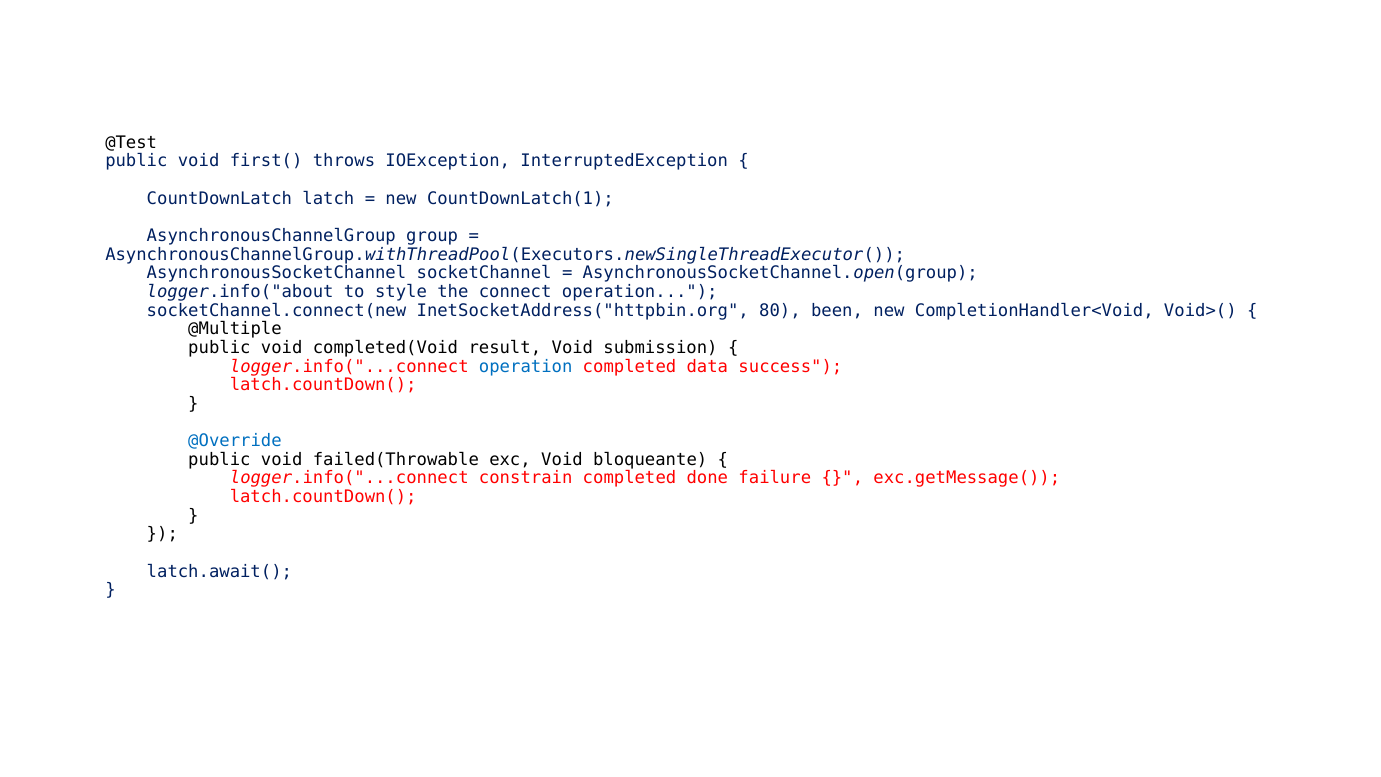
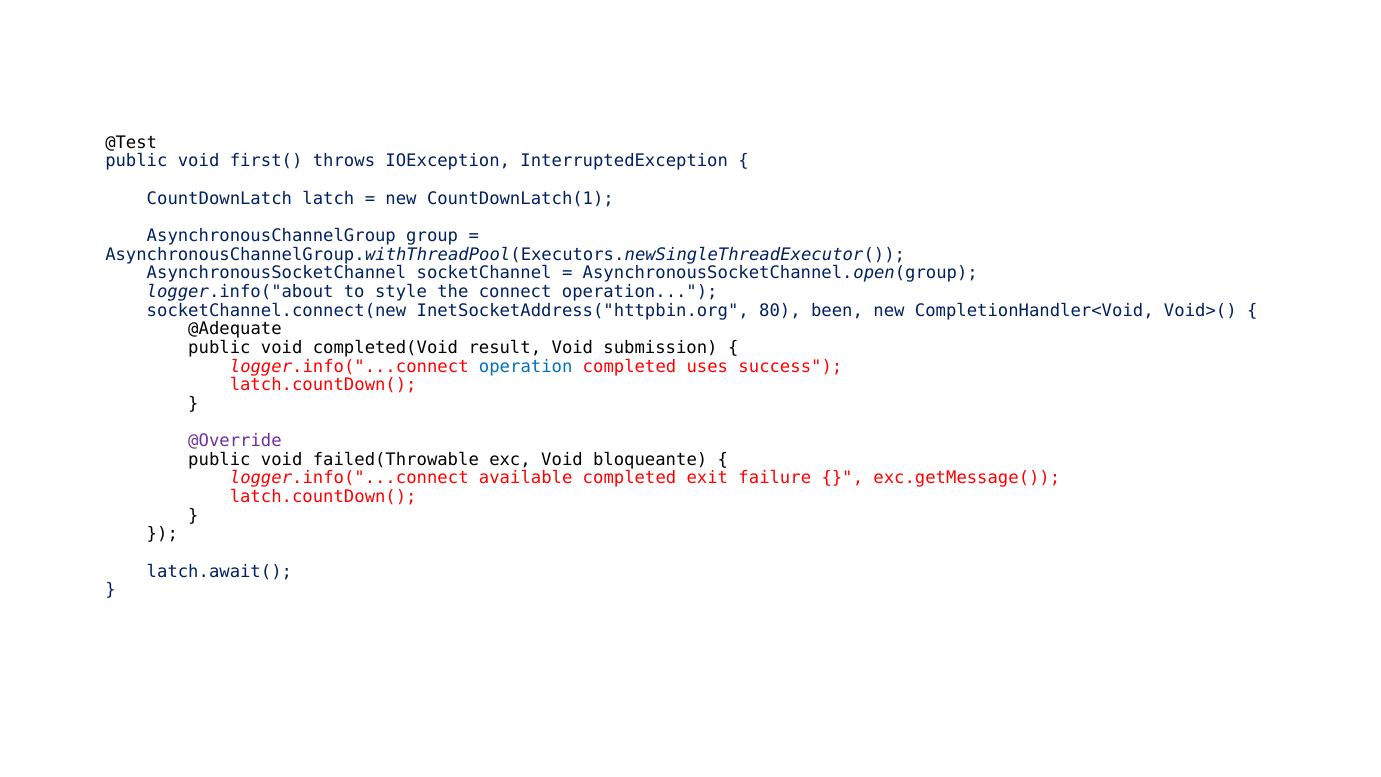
@Multiple: @Multiple -> @Adequate
data: data -> uses
@Override colour: blue -> purple
constrain: constrain -> available
done: done -> exit
